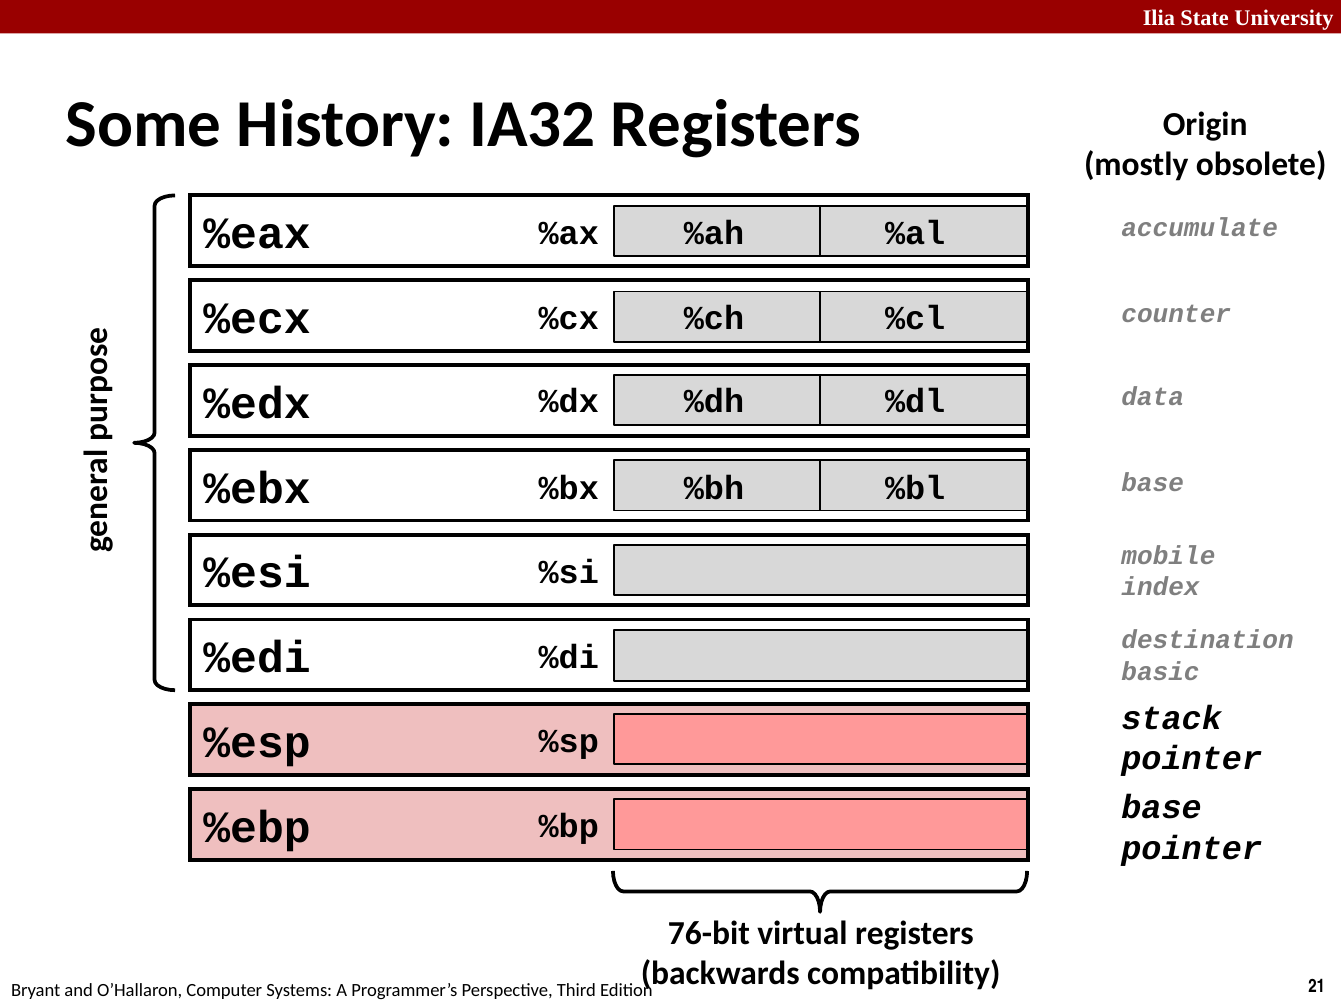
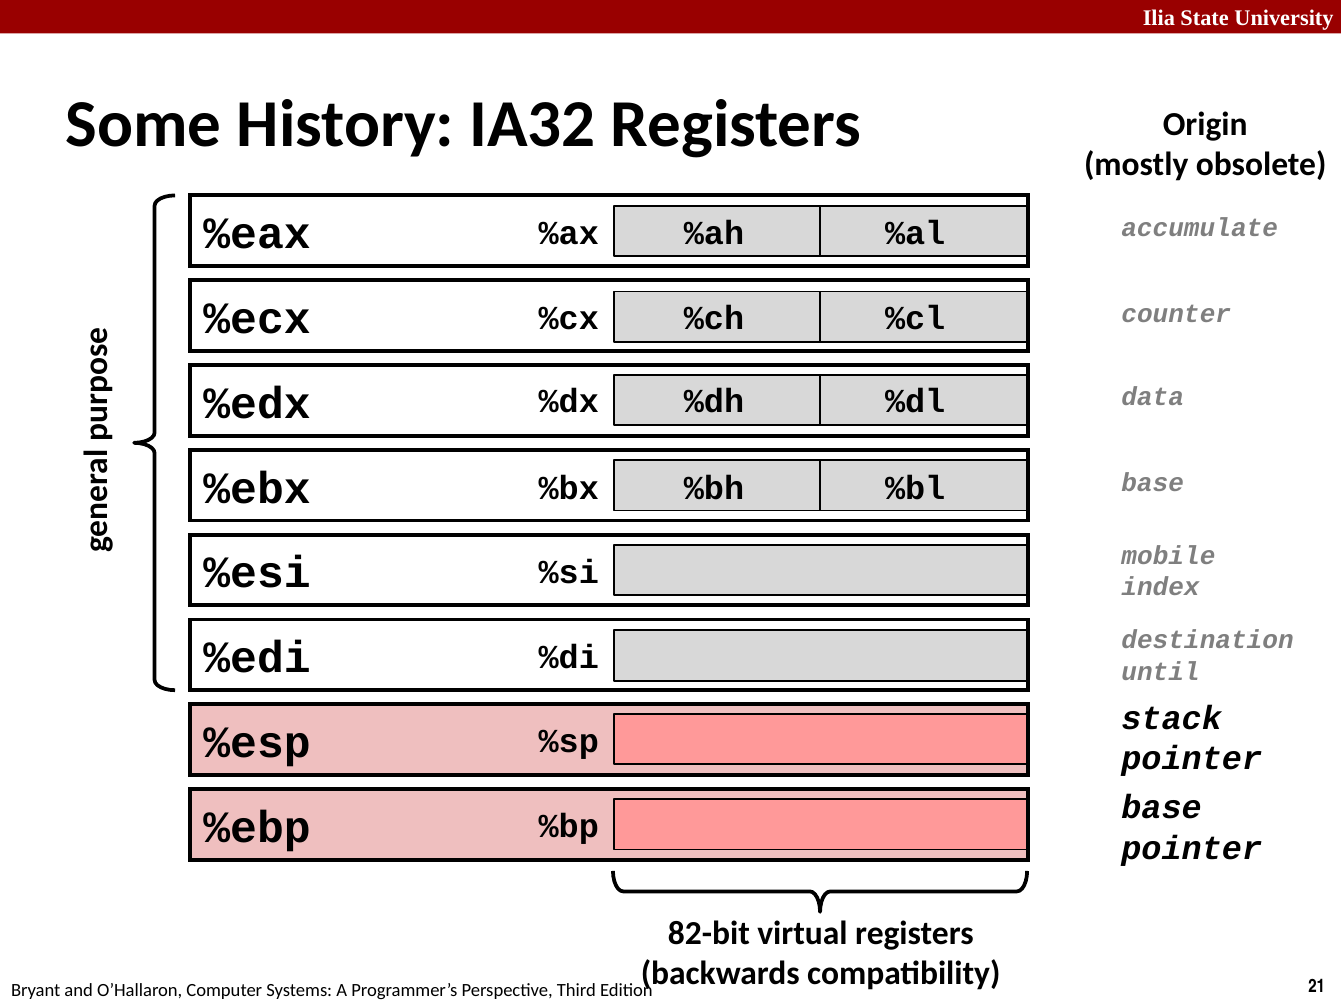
basic: basic -> until
76-bit: 76-bit -> 82-bit
